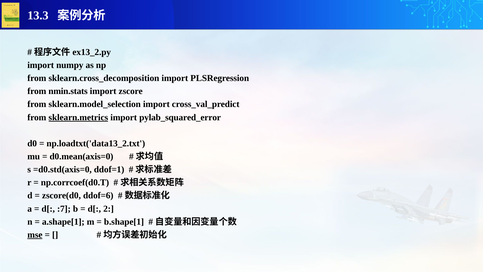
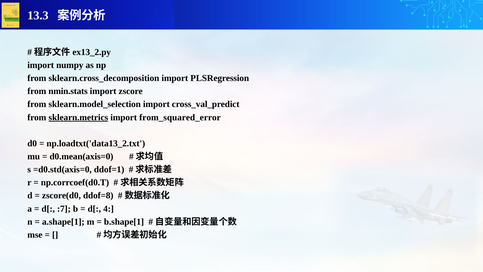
pylab_squared_error: pylab_squared_error -> from_squared_error
ddof=6: ddof=6 -> ddof=8
2: 2 -> 4
mse underline: present -> none
